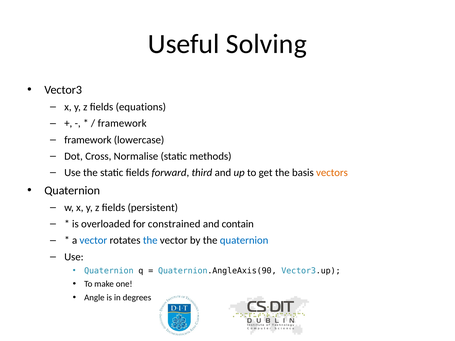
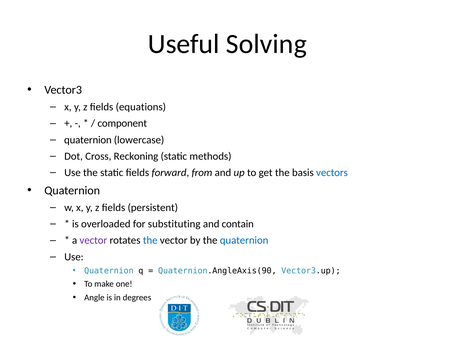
framework at (122, 123): framework -> component
framework at (88, 140): framework -> quaternion
Normalise: Normalise -> Reckoning
third: third -> from
vectors colour: orange -> blue
constrained: constrained -> substituting
vector at (93, 241) colour: blue -> purple
